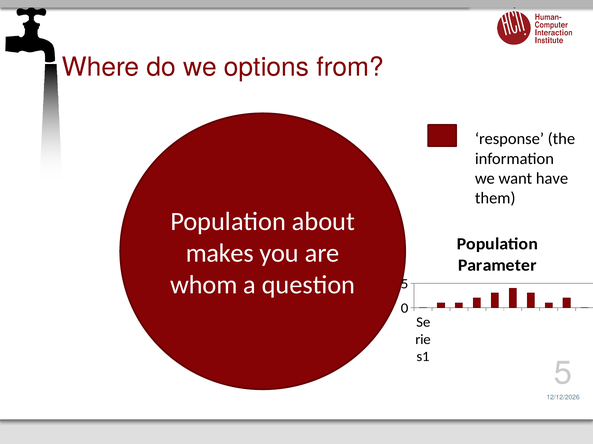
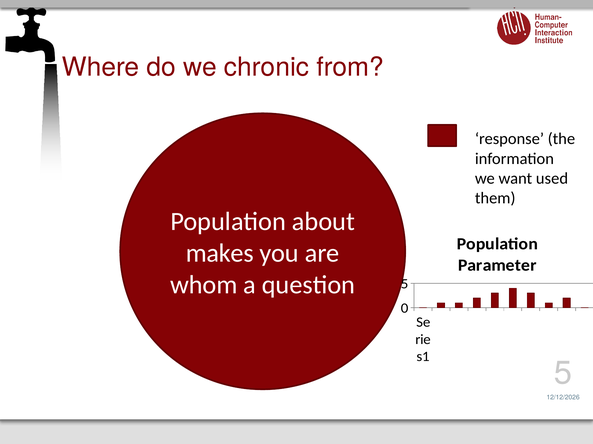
options: options -> chronic
have: have -> used
